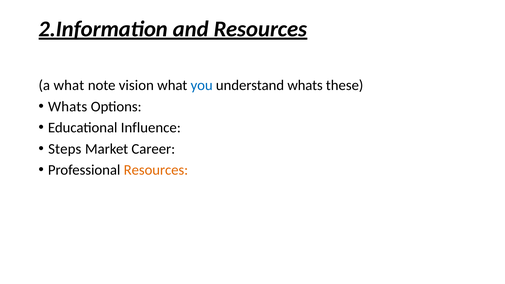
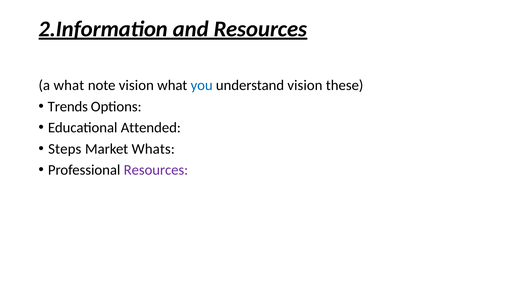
understand whats: whats -> vision
Whats at (68, 107): Whats -> Trends
Influence: Influence -> Attended
Career: Career -> Whats
Resources at (156, 170) colour: orange -> purple
